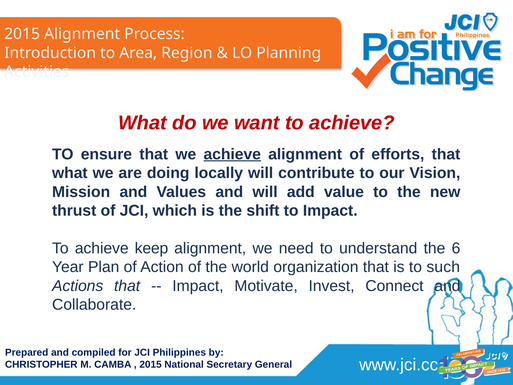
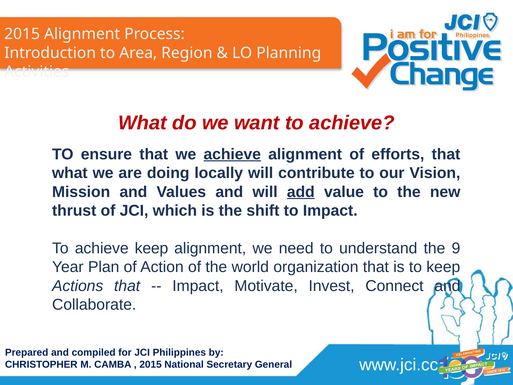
add underline: none -> present
6: 6 -> 9
to such: such -> keep
